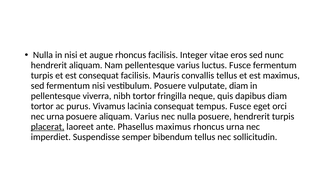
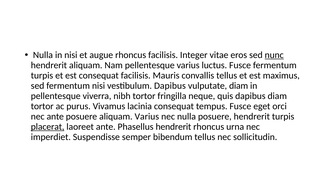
nunc underline: none -> present
vestibulum Posuere: Posuere -> Dapibus
nec urna: urna -> ante
Phasellus maximus: maximus -> hendrerit
